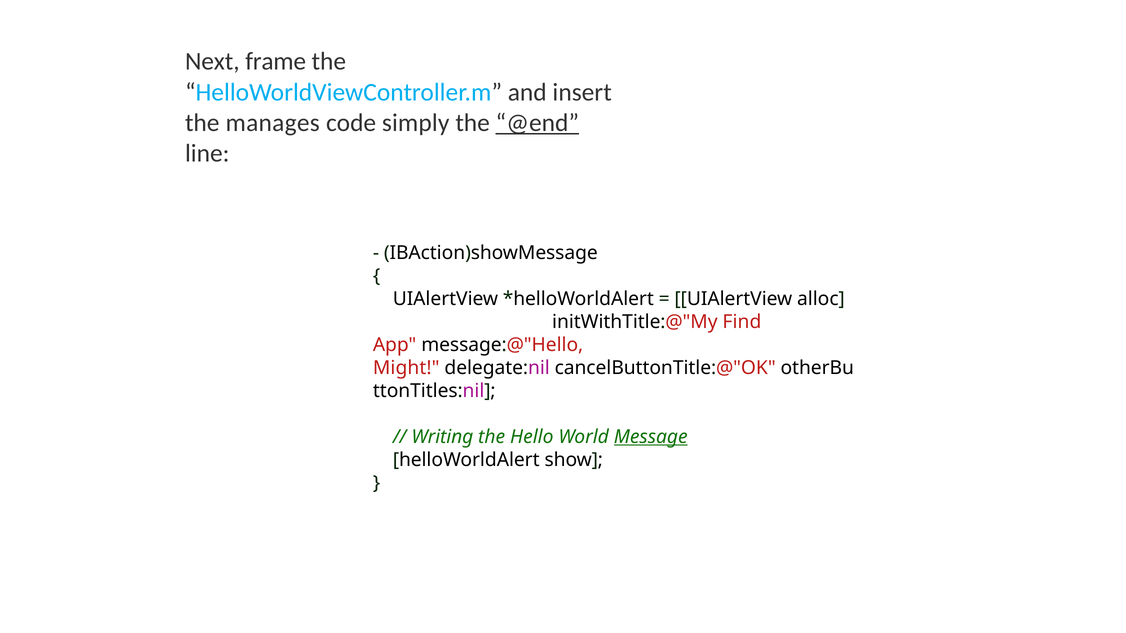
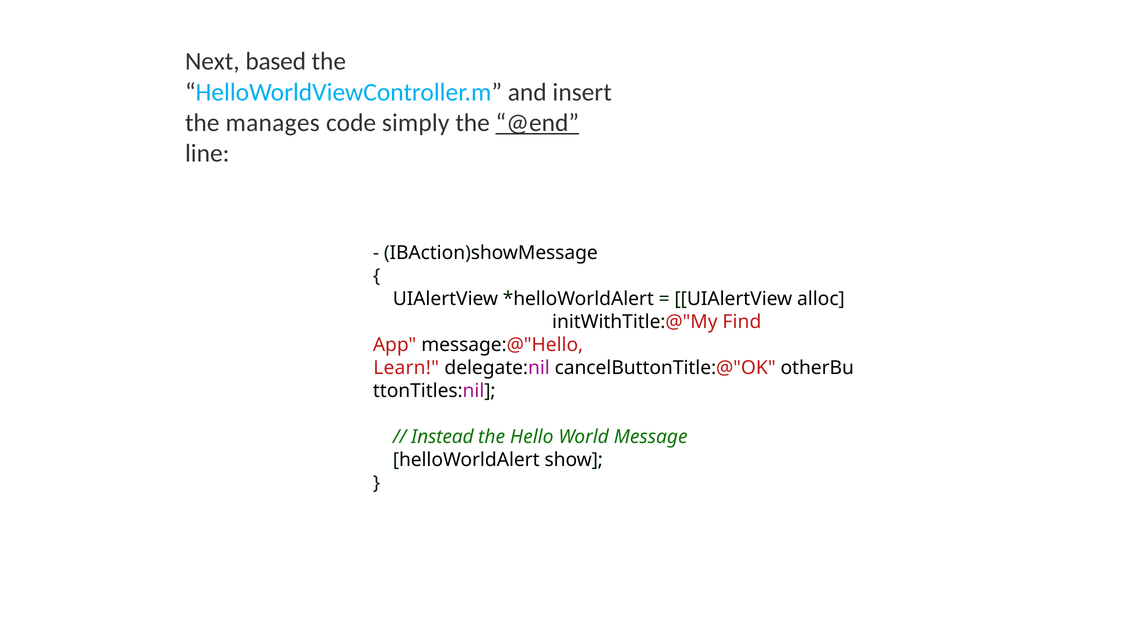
frame: frame -> based
Might: Might -> Learn
Writing: Writing -> Instead
Message underline: present -> none
